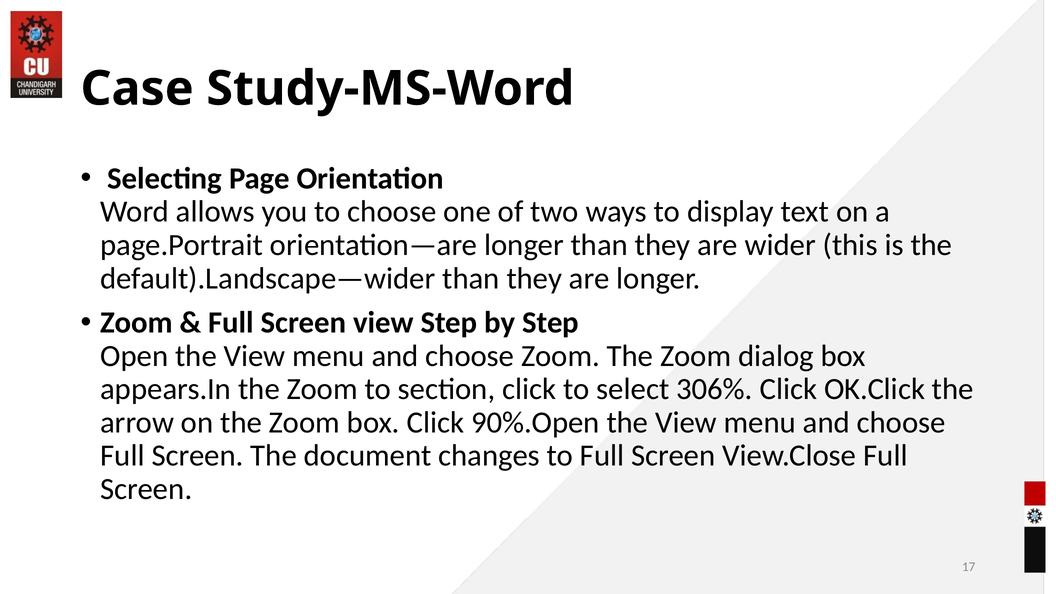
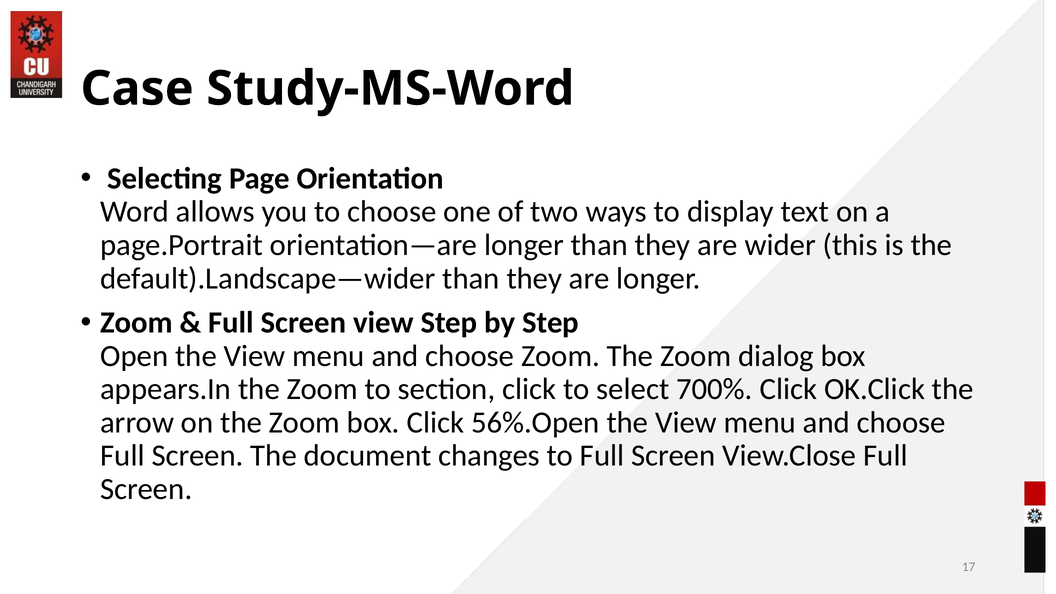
306%: 306% -> 700%
90%.Open: 90%.Open -> 56%.Open
